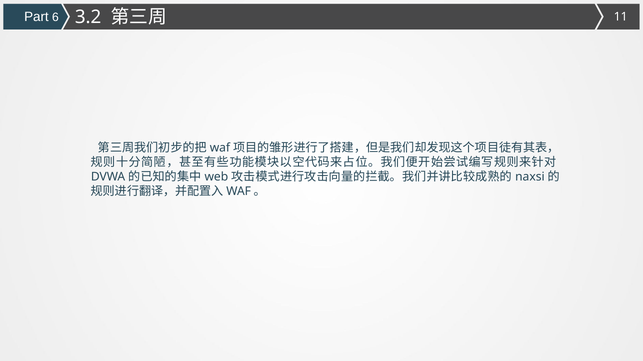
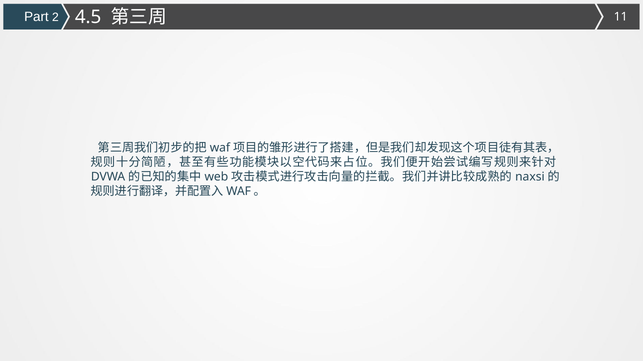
6: 6 -> 2
3.2: 3.2 -> 4.5
